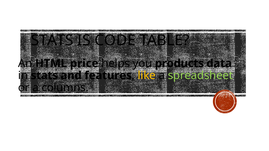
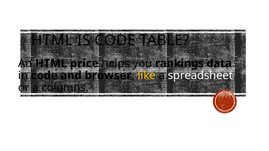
STATS at (52, 40): STATS -> HTML
products: products -> rankings
in stats: stats -> code
features: features -> browser
spreadsheet colour: light green -> white
